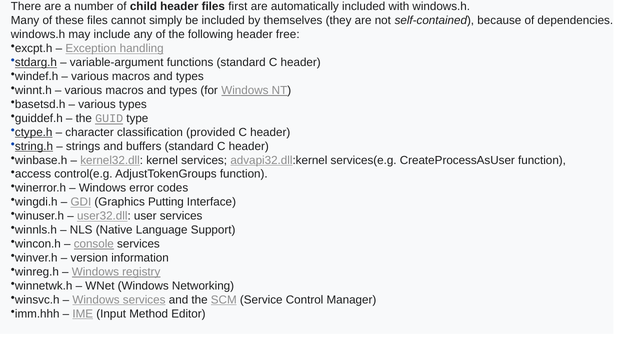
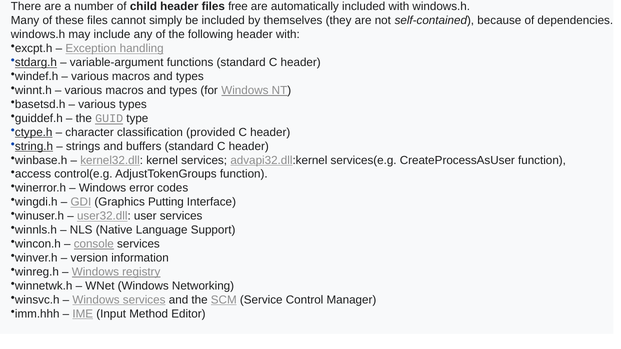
first: first -> free
header free: free -> with
